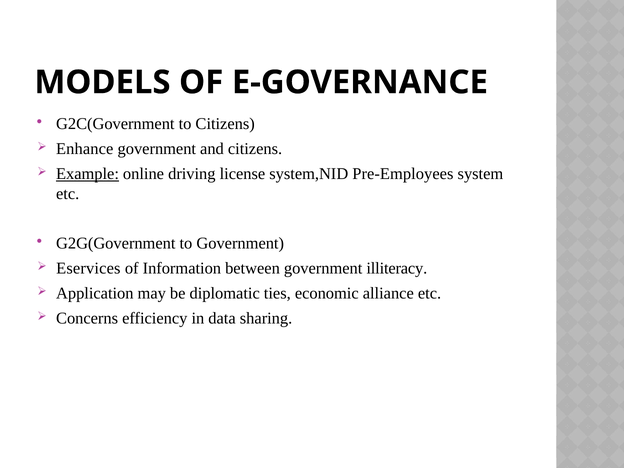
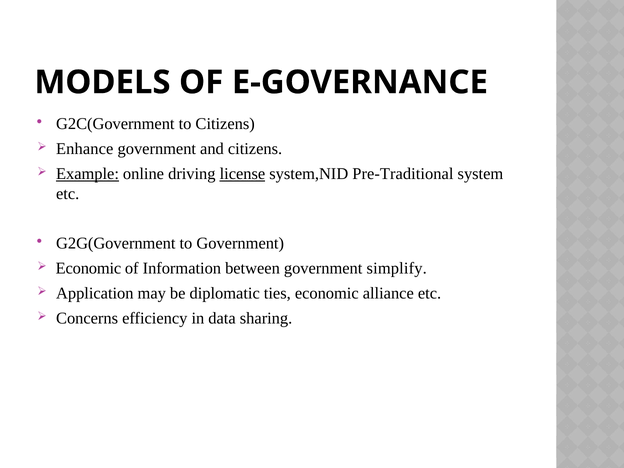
license underline: none -> present
Pre-Employees: Pre-Employees -> Pre-Traditional
Eservices at (88, 268): Eservices -> Economic
illiteracy: illiteracy -> simplify
